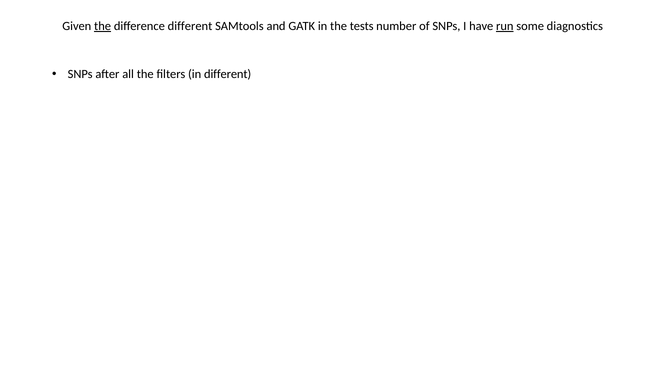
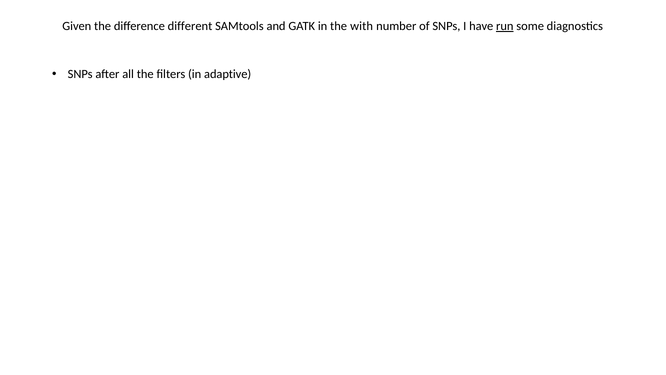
the at (103, 26) underline: present -> none
tests: tests -> with
in different: different -> adaptive
